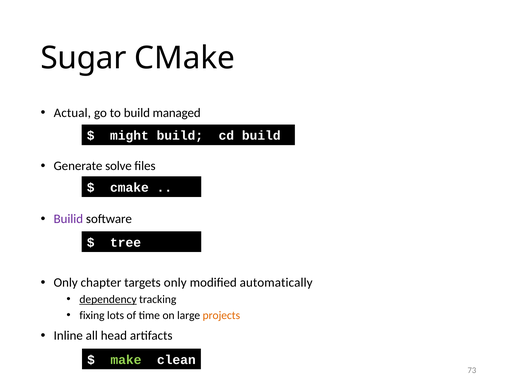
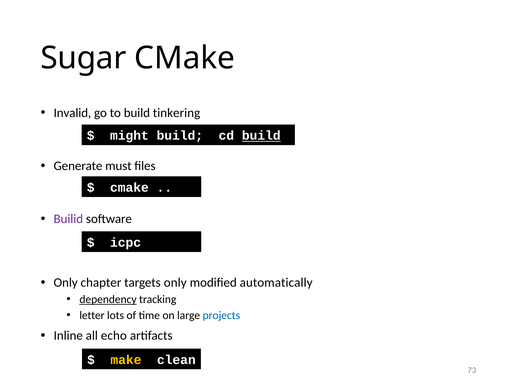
Actual: Actual -> Invalid
managed: managed -> tinkering
build at (261, 136) underline: none -> present
solve: solve -> must
tree: tree -> icpc
fixing: fixing -> letter
projects colour: orange -> blue
head: head -> echo
make colour: light green -> yellow
